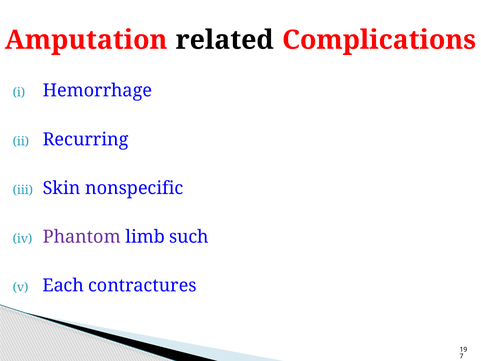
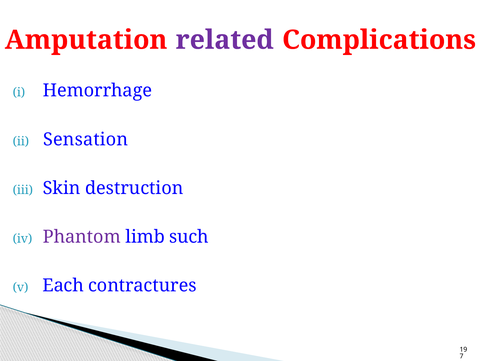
related colour: black -> purple
Recurring: Recurring -> Sensation
nonspecific: nonspecific -> destruction
